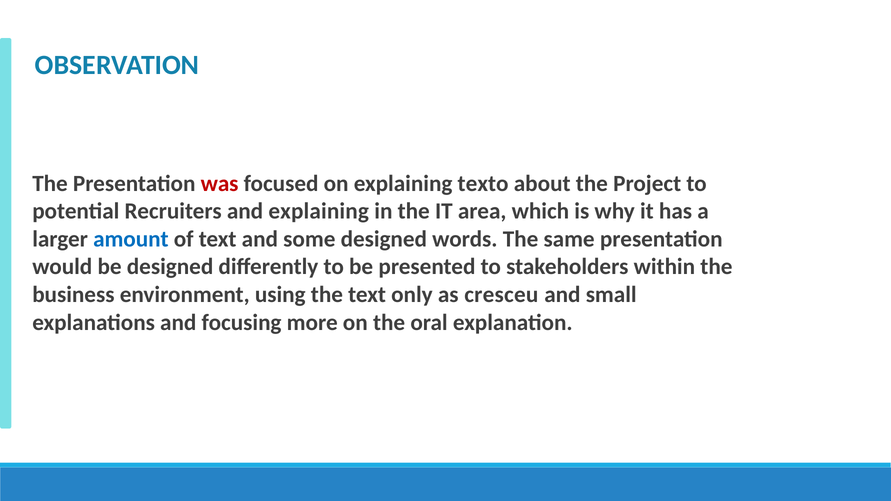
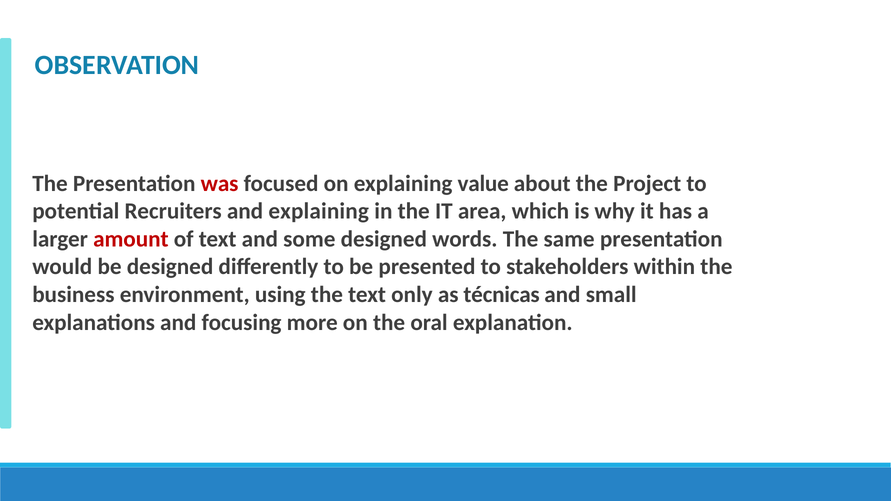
texto: texto -> value
amount colour: blue -> red
cresceu: cresceu -> técnicas
